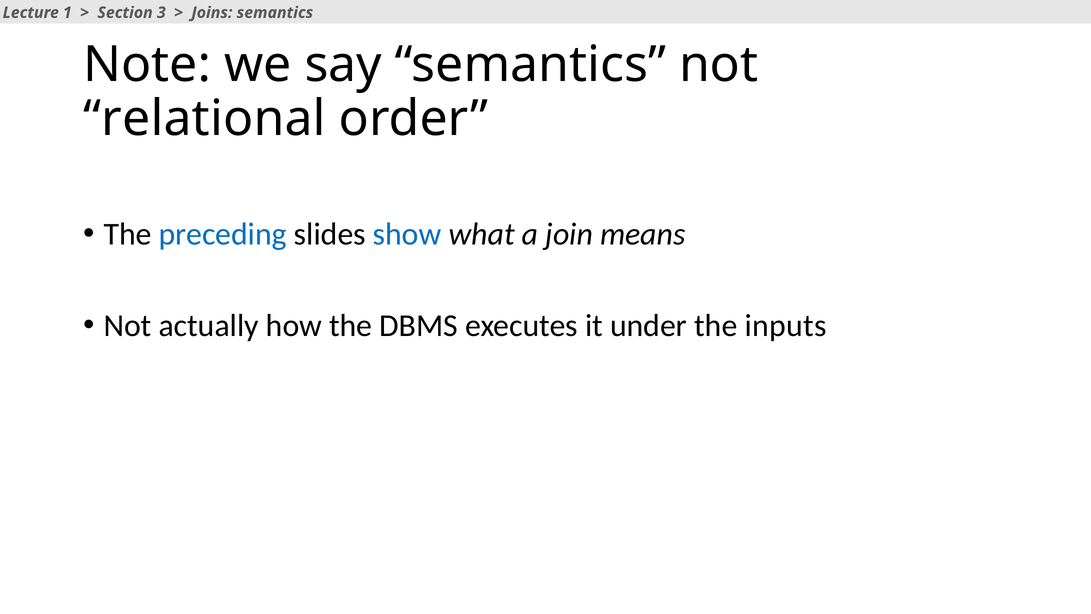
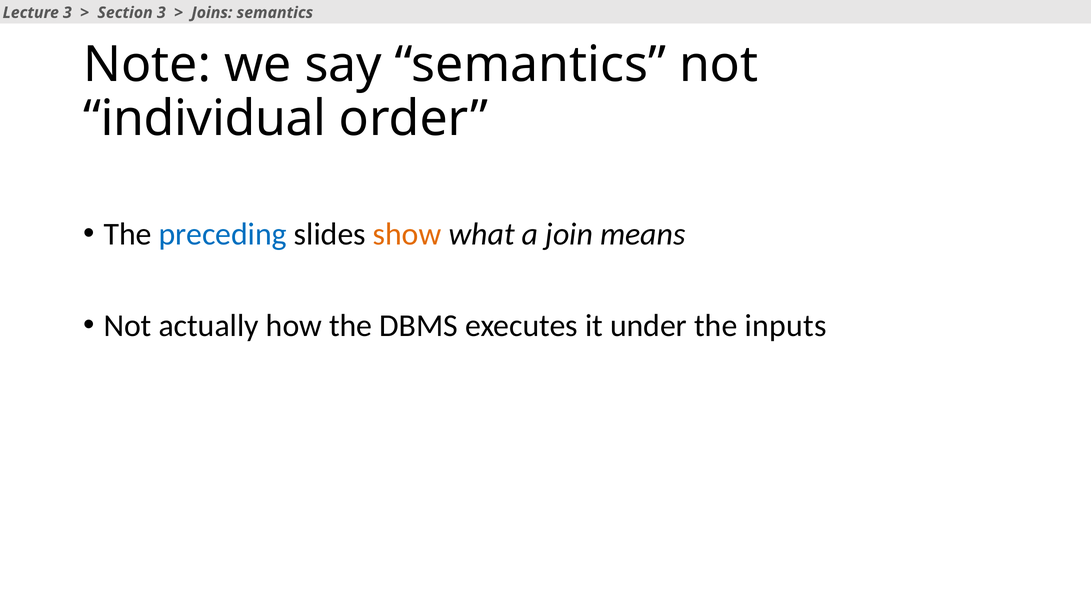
Lecture 1: 1 -> 3
relational: relational -> individual
show colour: blue -> orange
